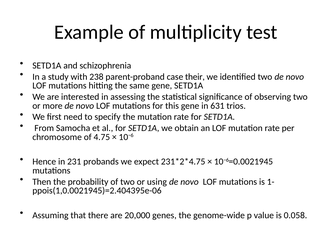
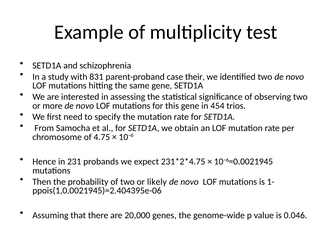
238: 238 -> 831
631: 631 -> 454
using: using -> likely
0.058: 0.058 -> 0.046
